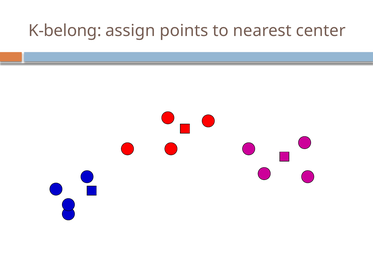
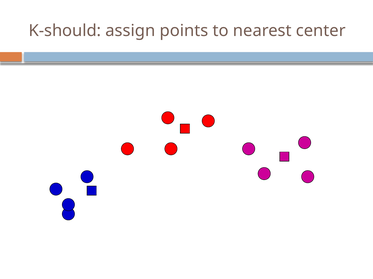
K-belong: K-belong -> K-should
